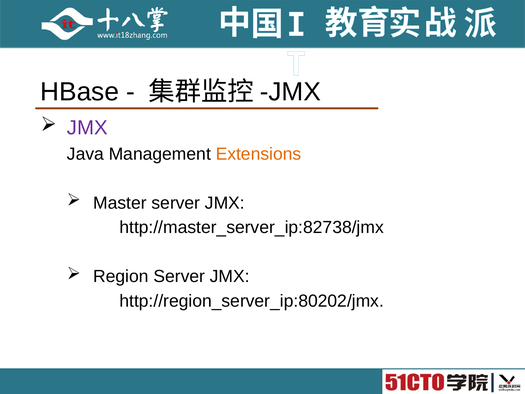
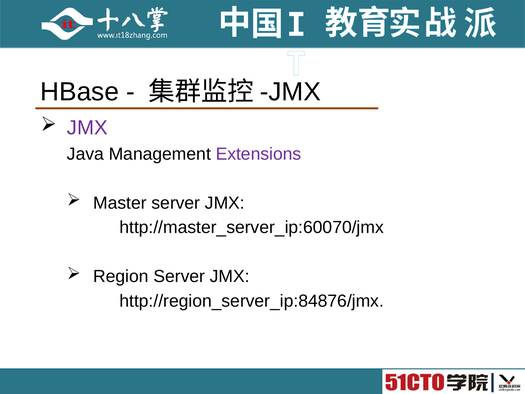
Extensions colour: orange -> purple
http://master_server_ip:82738/jmx: http://master_server_ip:82738/jmx -> http://master_server_ip:60070/jmx
http://region_server_ip:80202/jmx: http://region_server_ip:80202/jmx -> http://region_server_ip:84876/jmx
